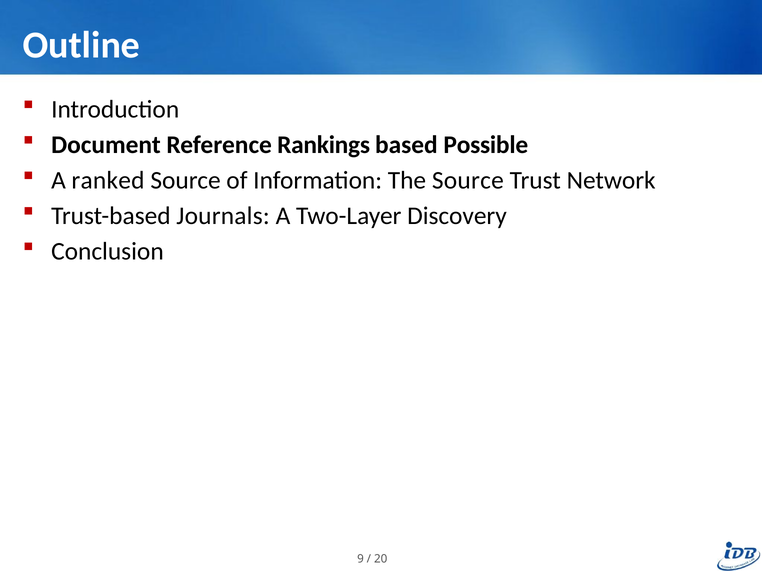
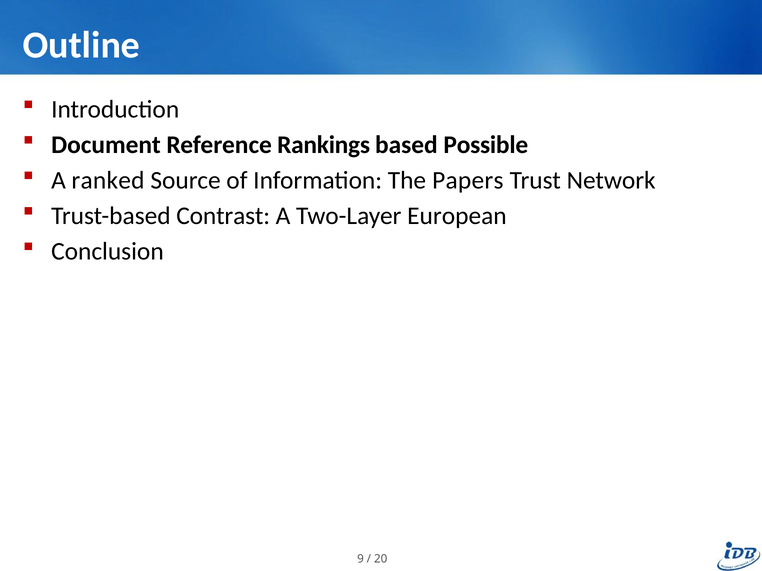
The Source: Source -> Papers
Journals: Journals -> Contrast
Discovery: Discovery -> European
